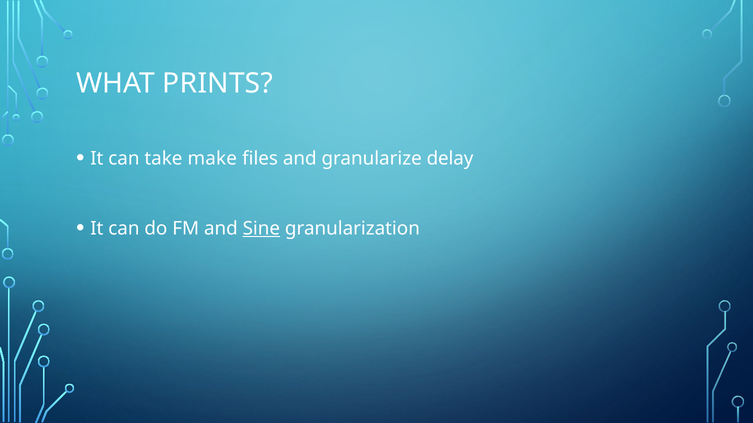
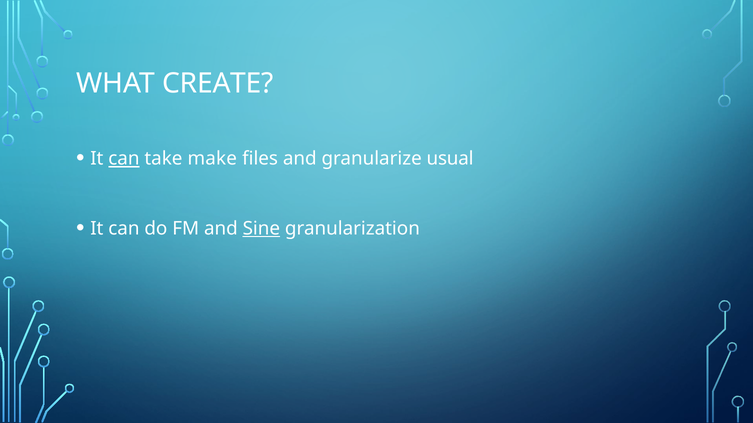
PRINTS: PRINTS -> CREATE
can at (124, 159) underline: none -> present
delay: delay -> usual
